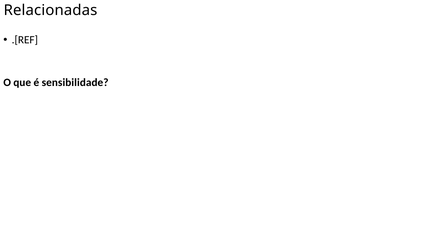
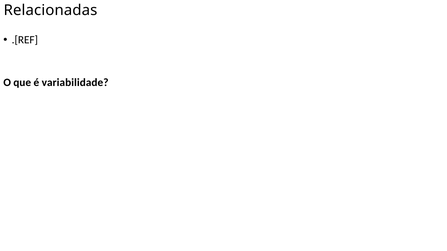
sensibilidade: sensibilidade -> variabilidade
